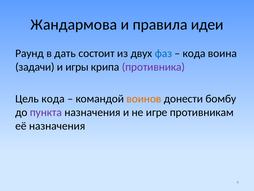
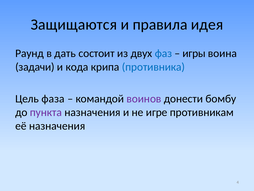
Жандармова: Жандармова -> Защищаются
идеи: идеи -> идея
кода at (194, 53): кода -> игры
игры: игры -> кода
противника colour: purple -> blue
Цель кода: кода -> фаза
воинов colour: orange -> purple
